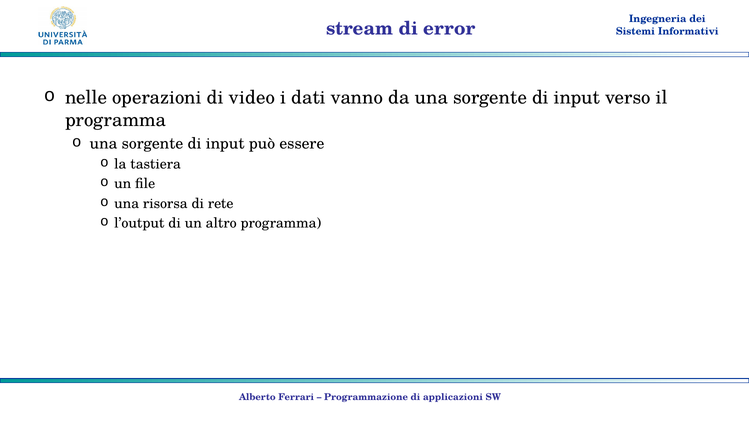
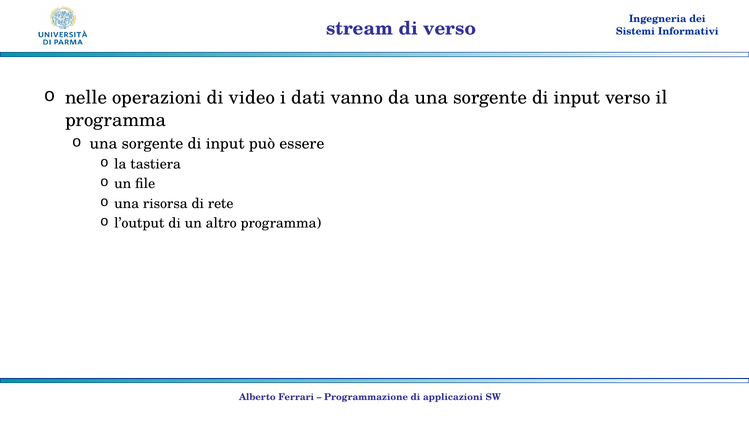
di error: error -> verso
